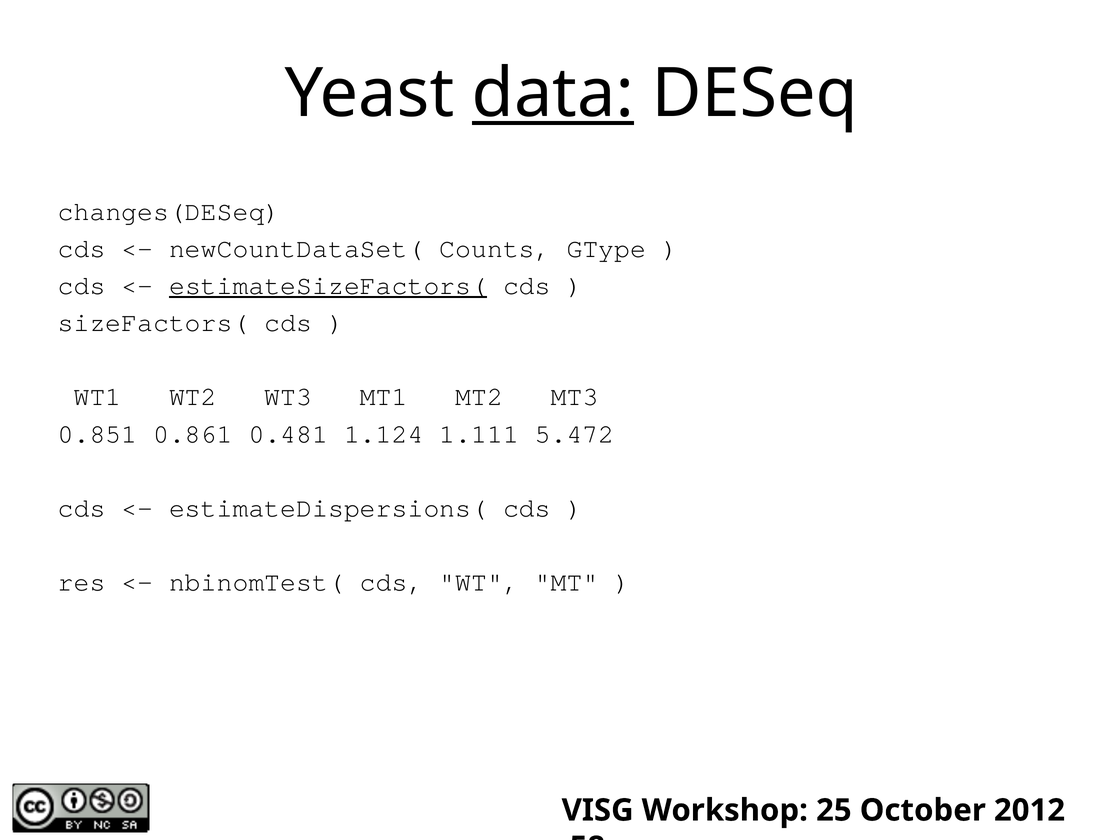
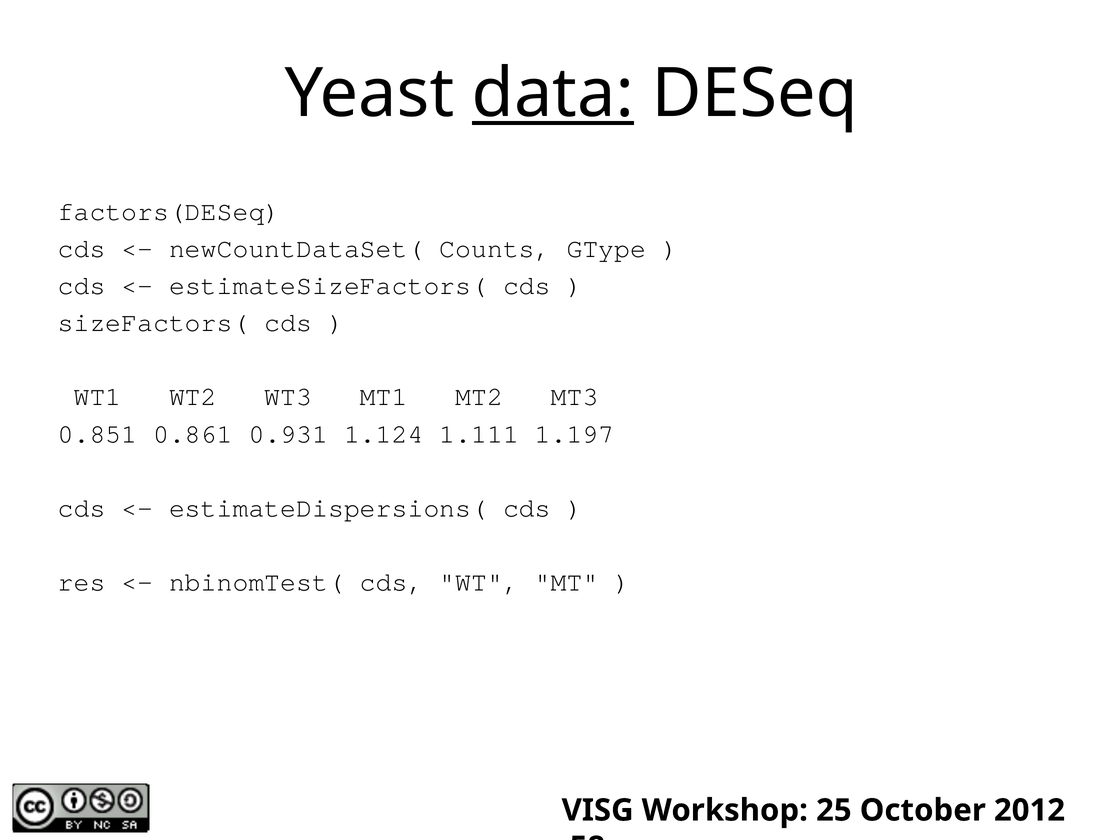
changes(DESeq: changes(DESeq -> factors(DESeq
estimateSizeFactors( underline: present -> none
0.481: 0.481 -> 0.931
5.472: 5.472 -> 1.197
